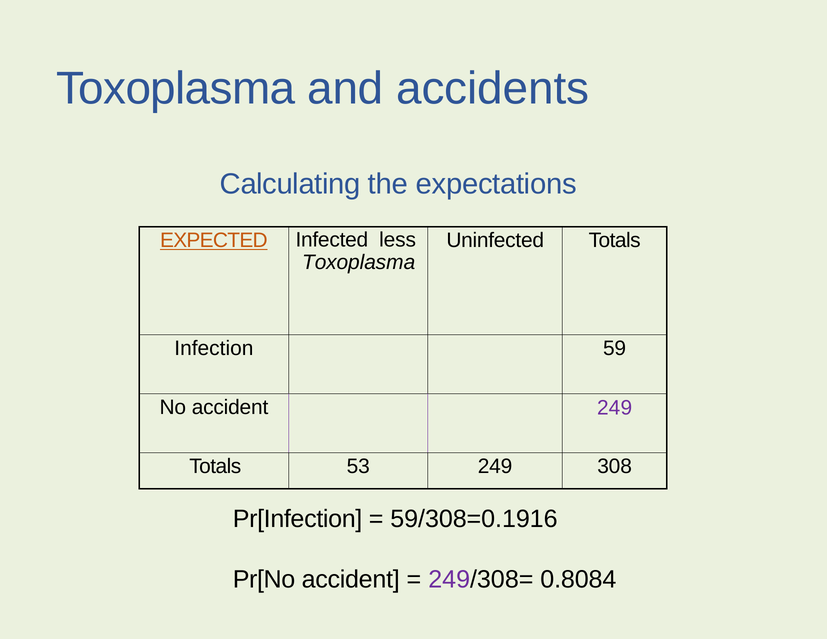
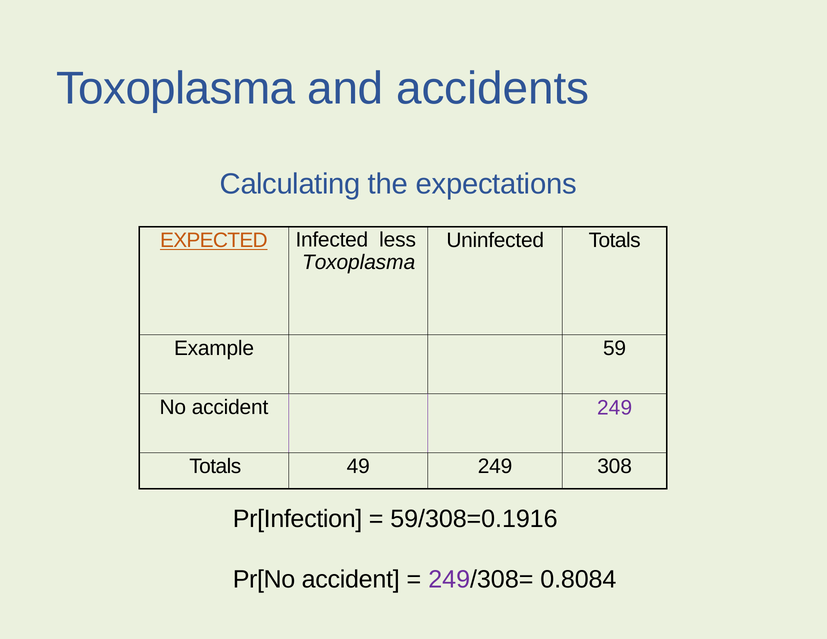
Infection: Infection -> Example
53: 53 -> 49
